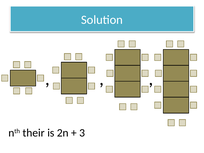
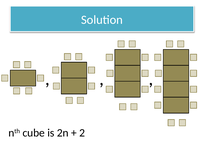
their: their -> cube
3: 3 -> 2
